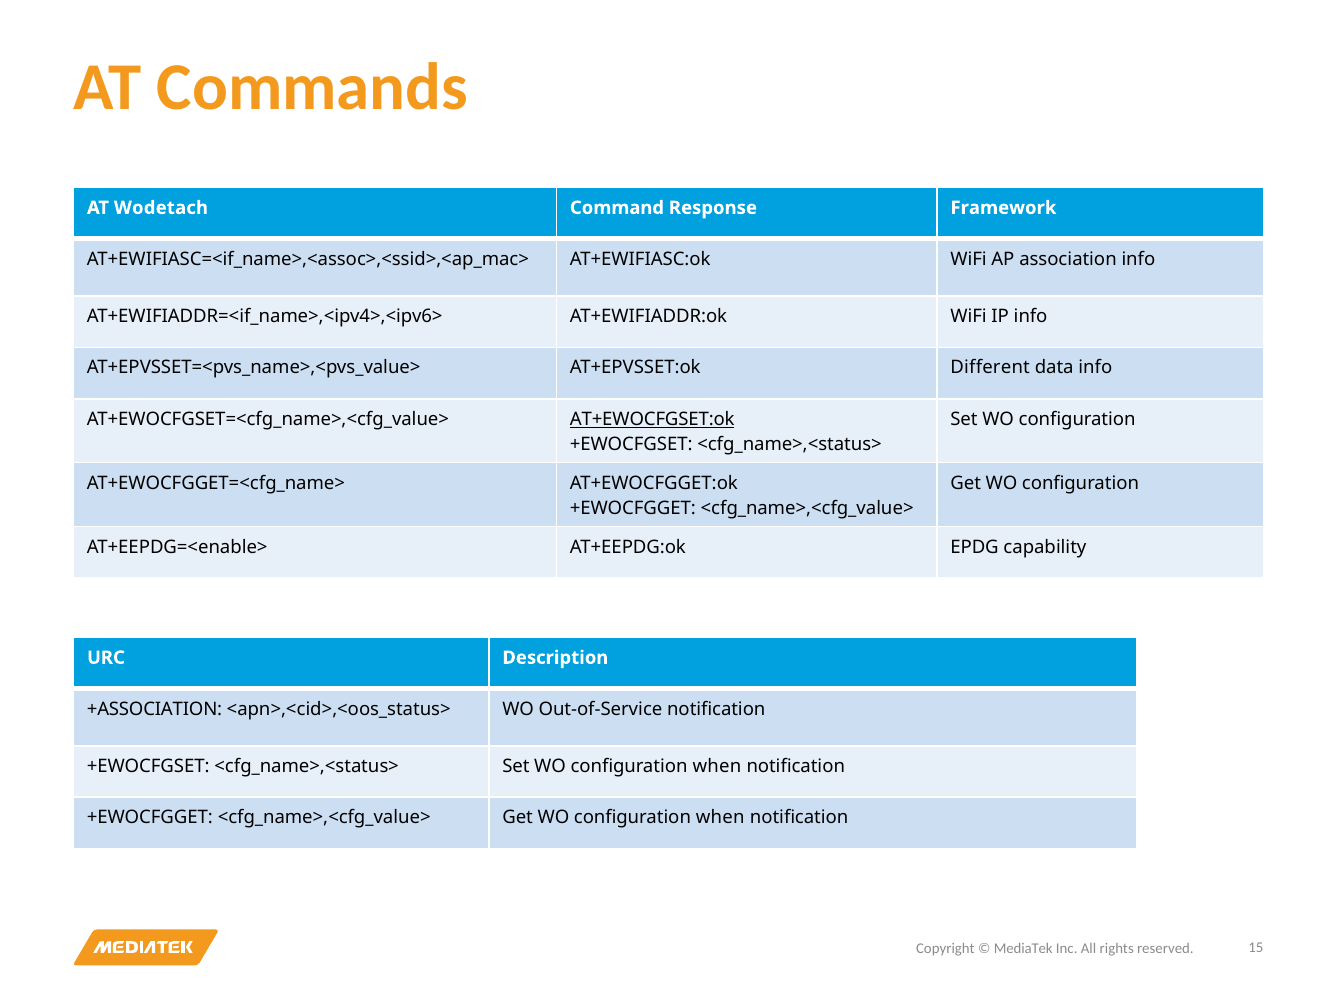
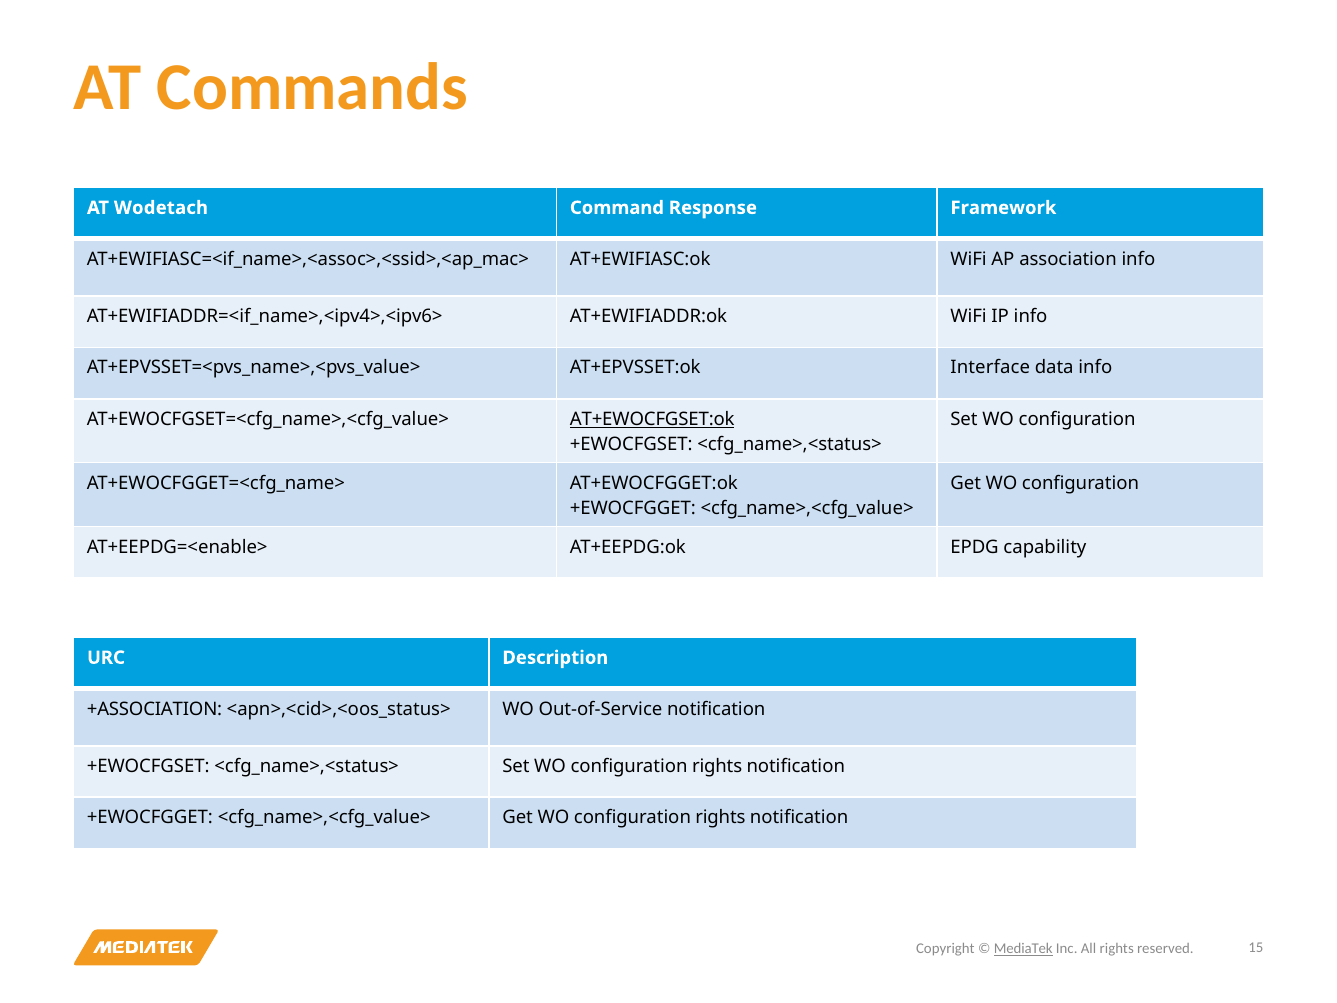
Different: Different -> Interface
Set WO configuration when: when -> rights
Get WO configuration when: when -> rights
MediaTek underline: none -> present
